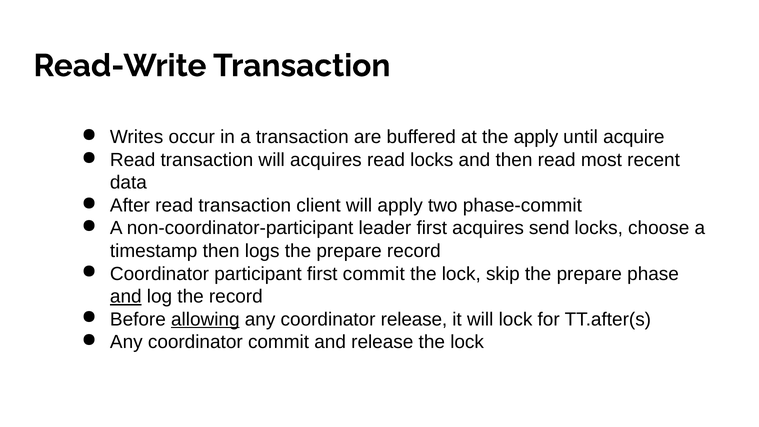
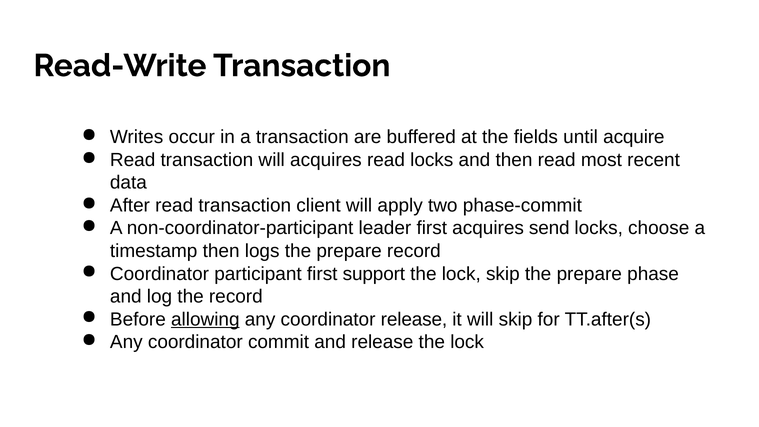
the apply: apply -> fields
first commit: commit -> support
and at (126, 297) underline: present -> none
will lock: lock -> skip
